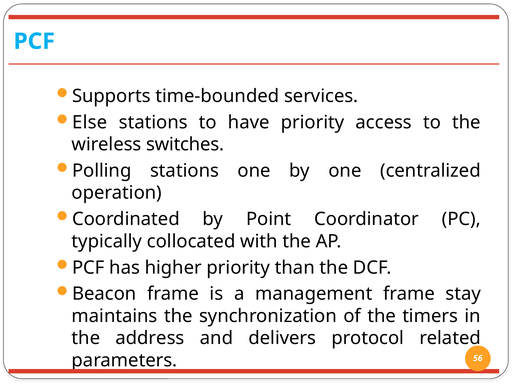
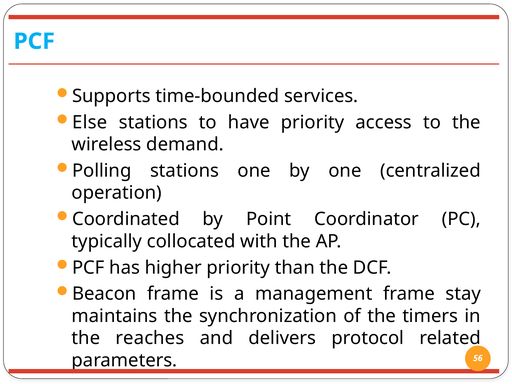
switches: switches -> demand
address: address -> reaches
